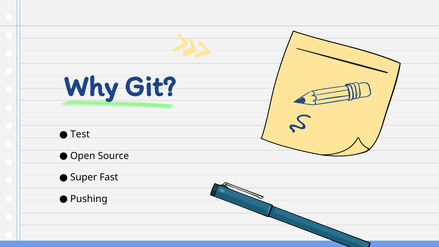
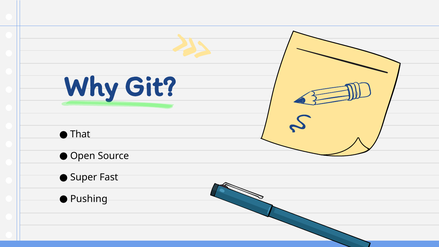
Test: Test -> That
